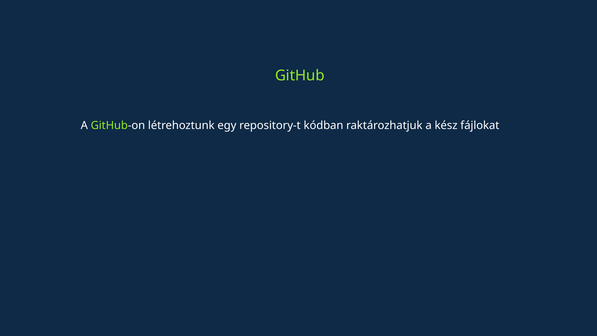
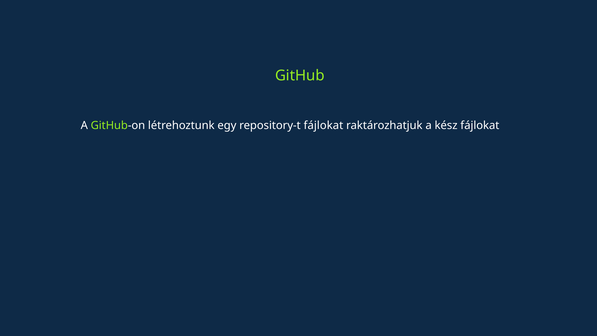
repository-t kódban: kódban -> fájlokat
